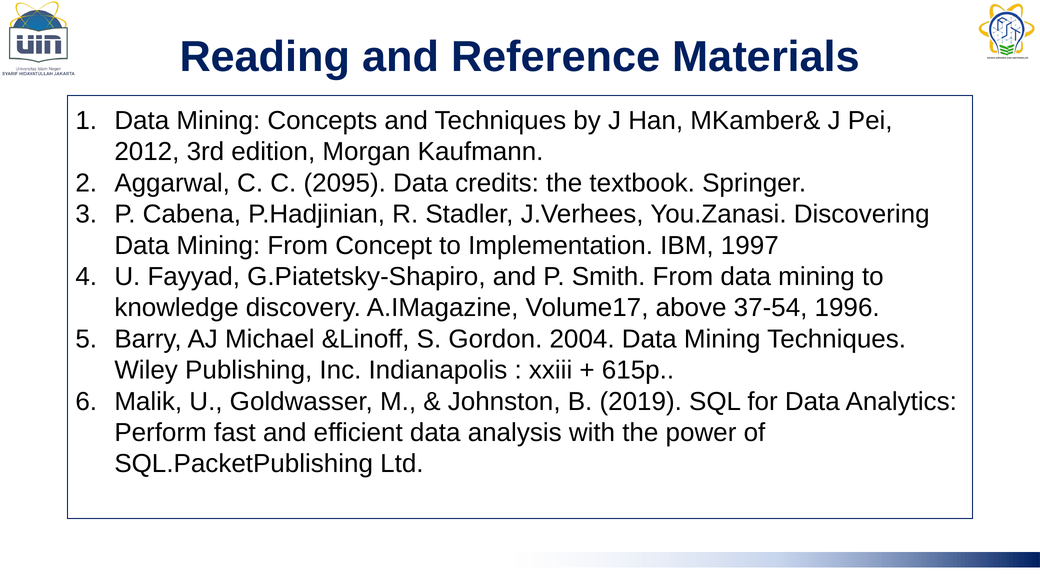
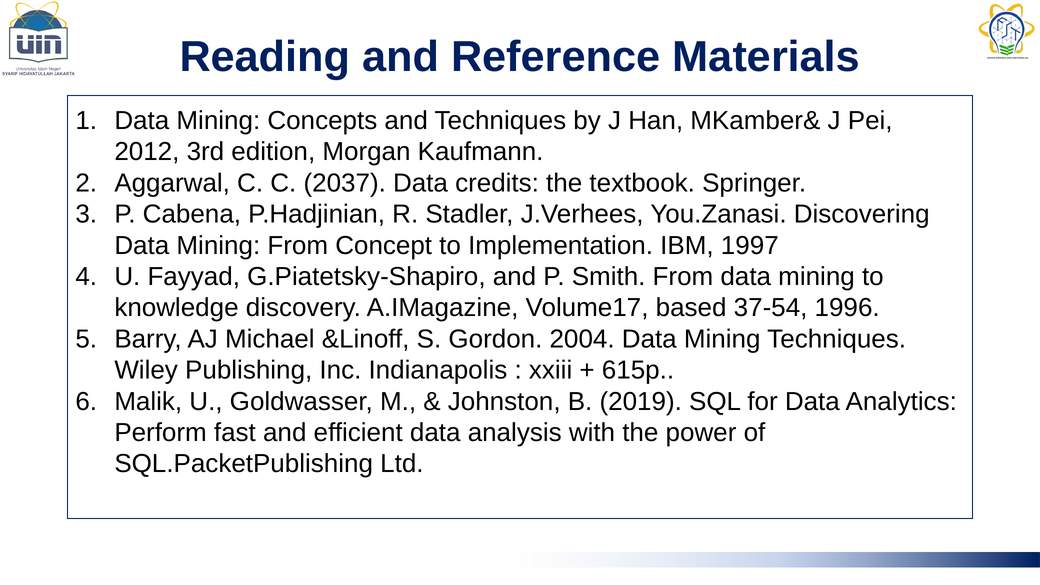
2095: 2095 -> 2037
above: above -> based
